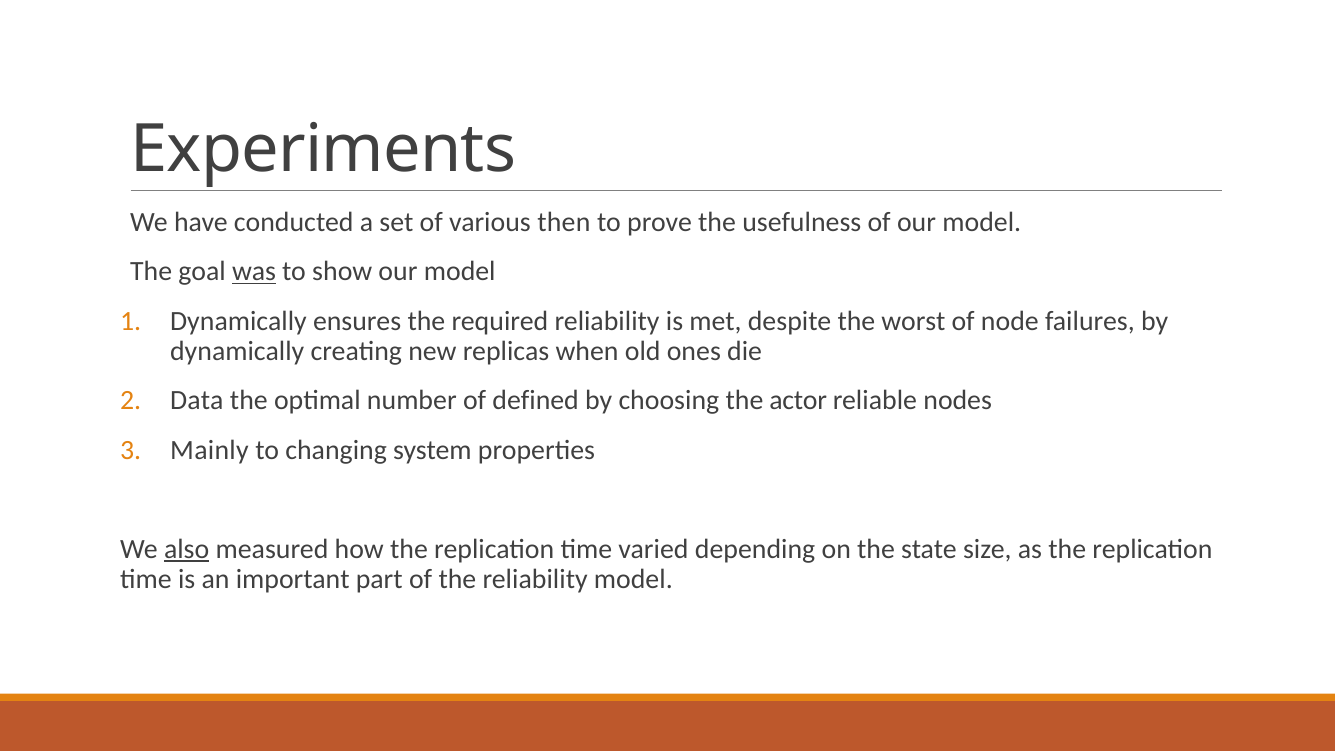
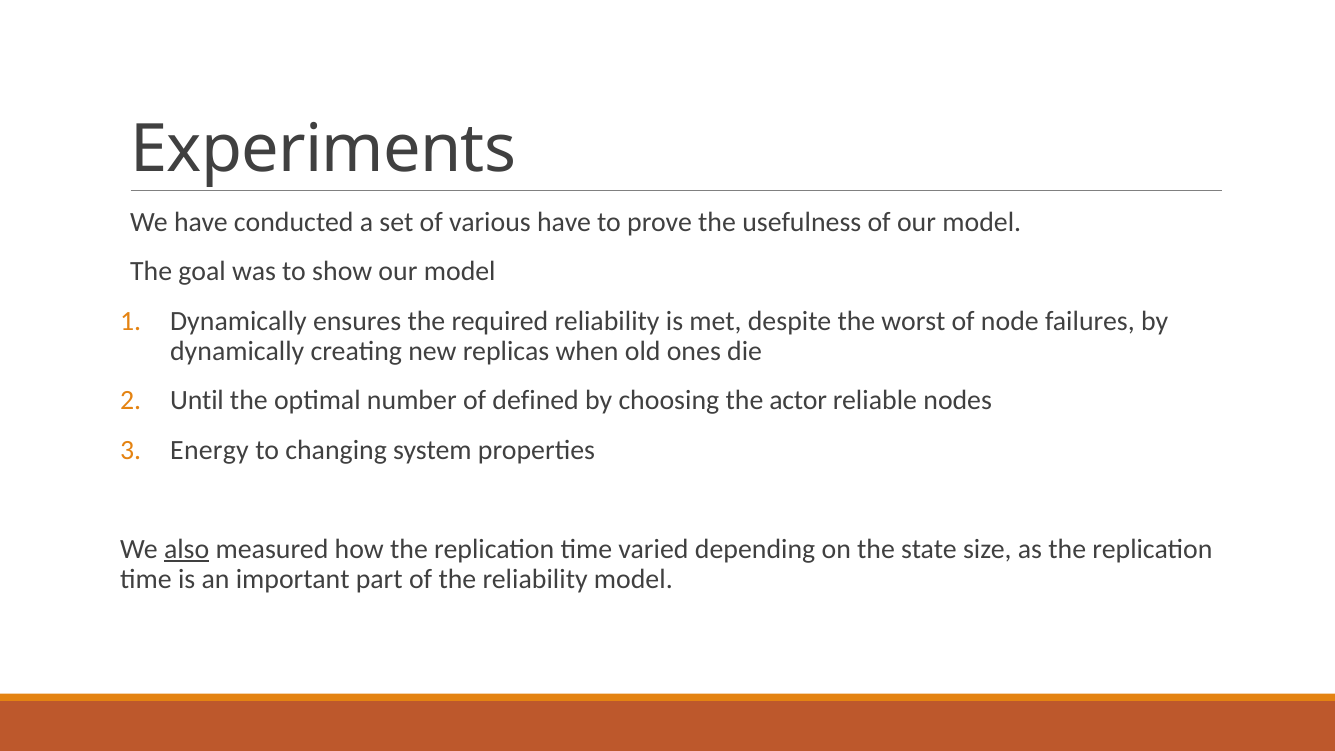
various then: then -> have
was underline: present -> none
Data: Data -> Until
Mainly: Mainly -> Energy
